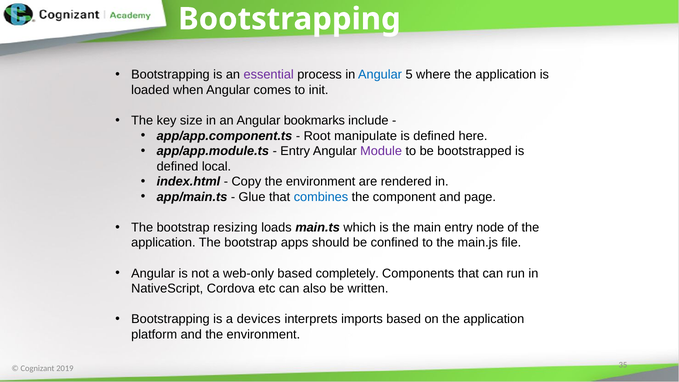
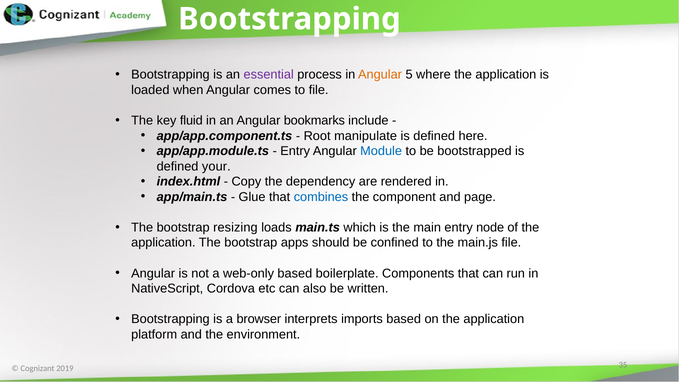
Angular at (380, 75) colour: blue -> orange
to init: init -> file
size: size -> fluid
Module colour: purple -> blue
local: local -> your
environment at (321, 182): environment -> dependency
completely: completely -> boilerplate
devices: devices -> browser
